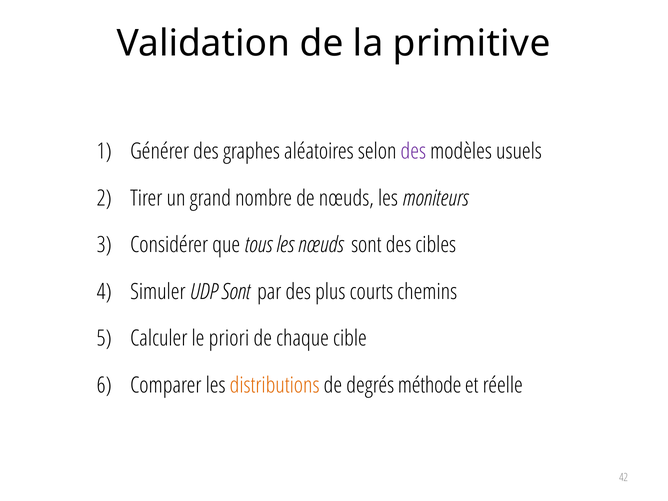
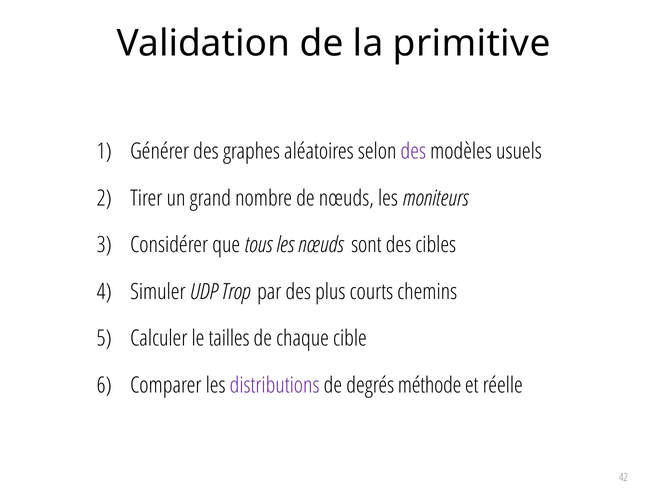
UDP Sont: Sont -> Trop
priori: priori -> tailles
distributions colour: orange -> purple
